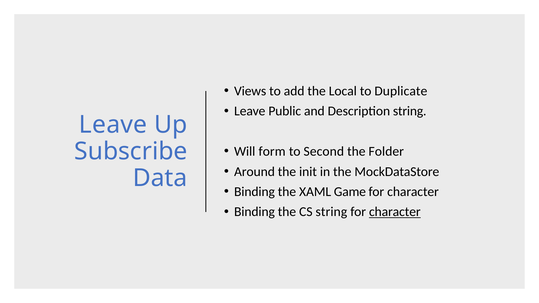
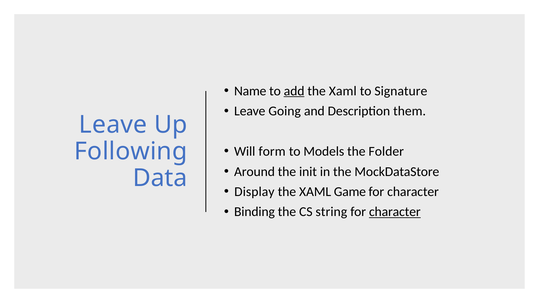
Views: Views -> Name
add underline: none -> present
Local at (343, 91): Local -> Xaml
Duplicate: Duplicate -> Signature
Public: Public -> Going
Description string: string -> them
Subscribe: Subscribe -> Following
Second: Second -> Models
Binding at (255, 192): Binding -> Display
